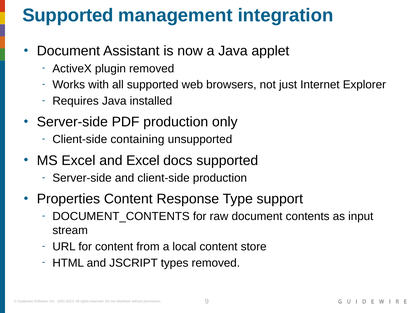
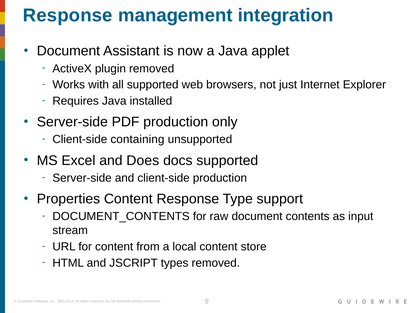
Supported at (68, 15): Supported -> Response
and Excel: Excel -> Does
